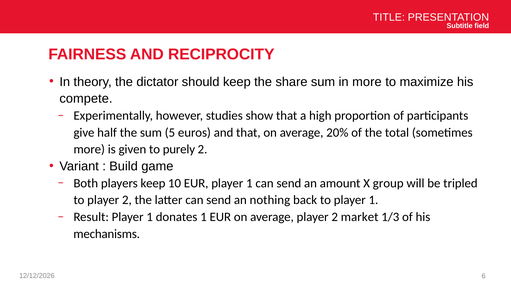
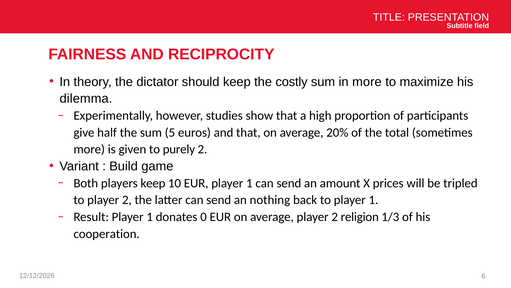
share: share -> costly
compete: compete -> dilemma
group: group -> prices
donates 1: 1 -> 0
market: market -> religion
mechanisms: mechanisms -> cooperation
